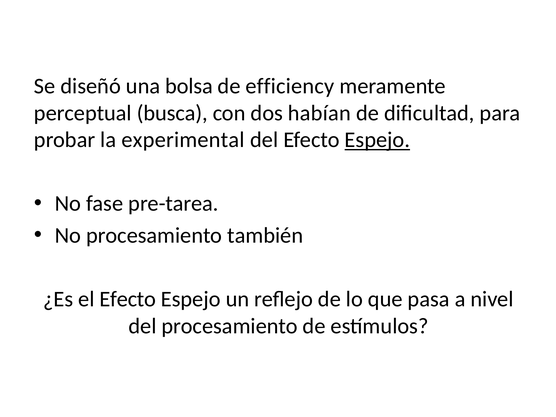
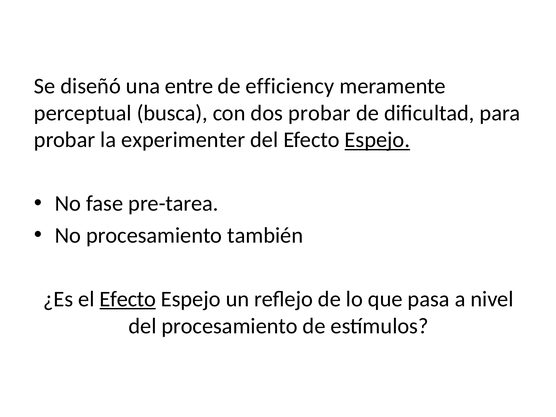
bolsa: bolsa -> entre
dos habían: habían -> probar
experimental: experimental -> experimenter
Efecto at (128, 299) underline: none -> present
